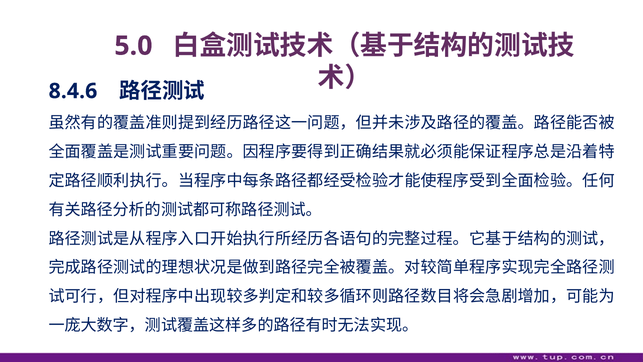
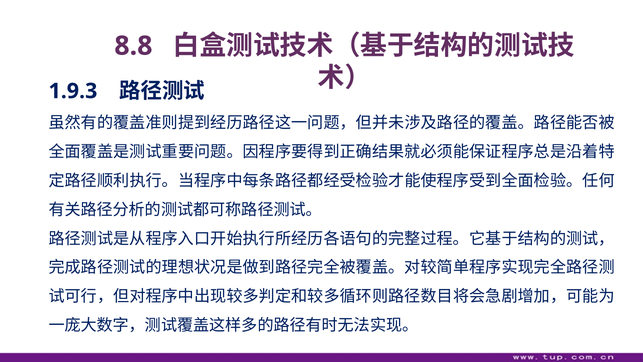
5.0: 5.0 -> 8.8
8.4.6: 8.4.6 -> 1.9.3
